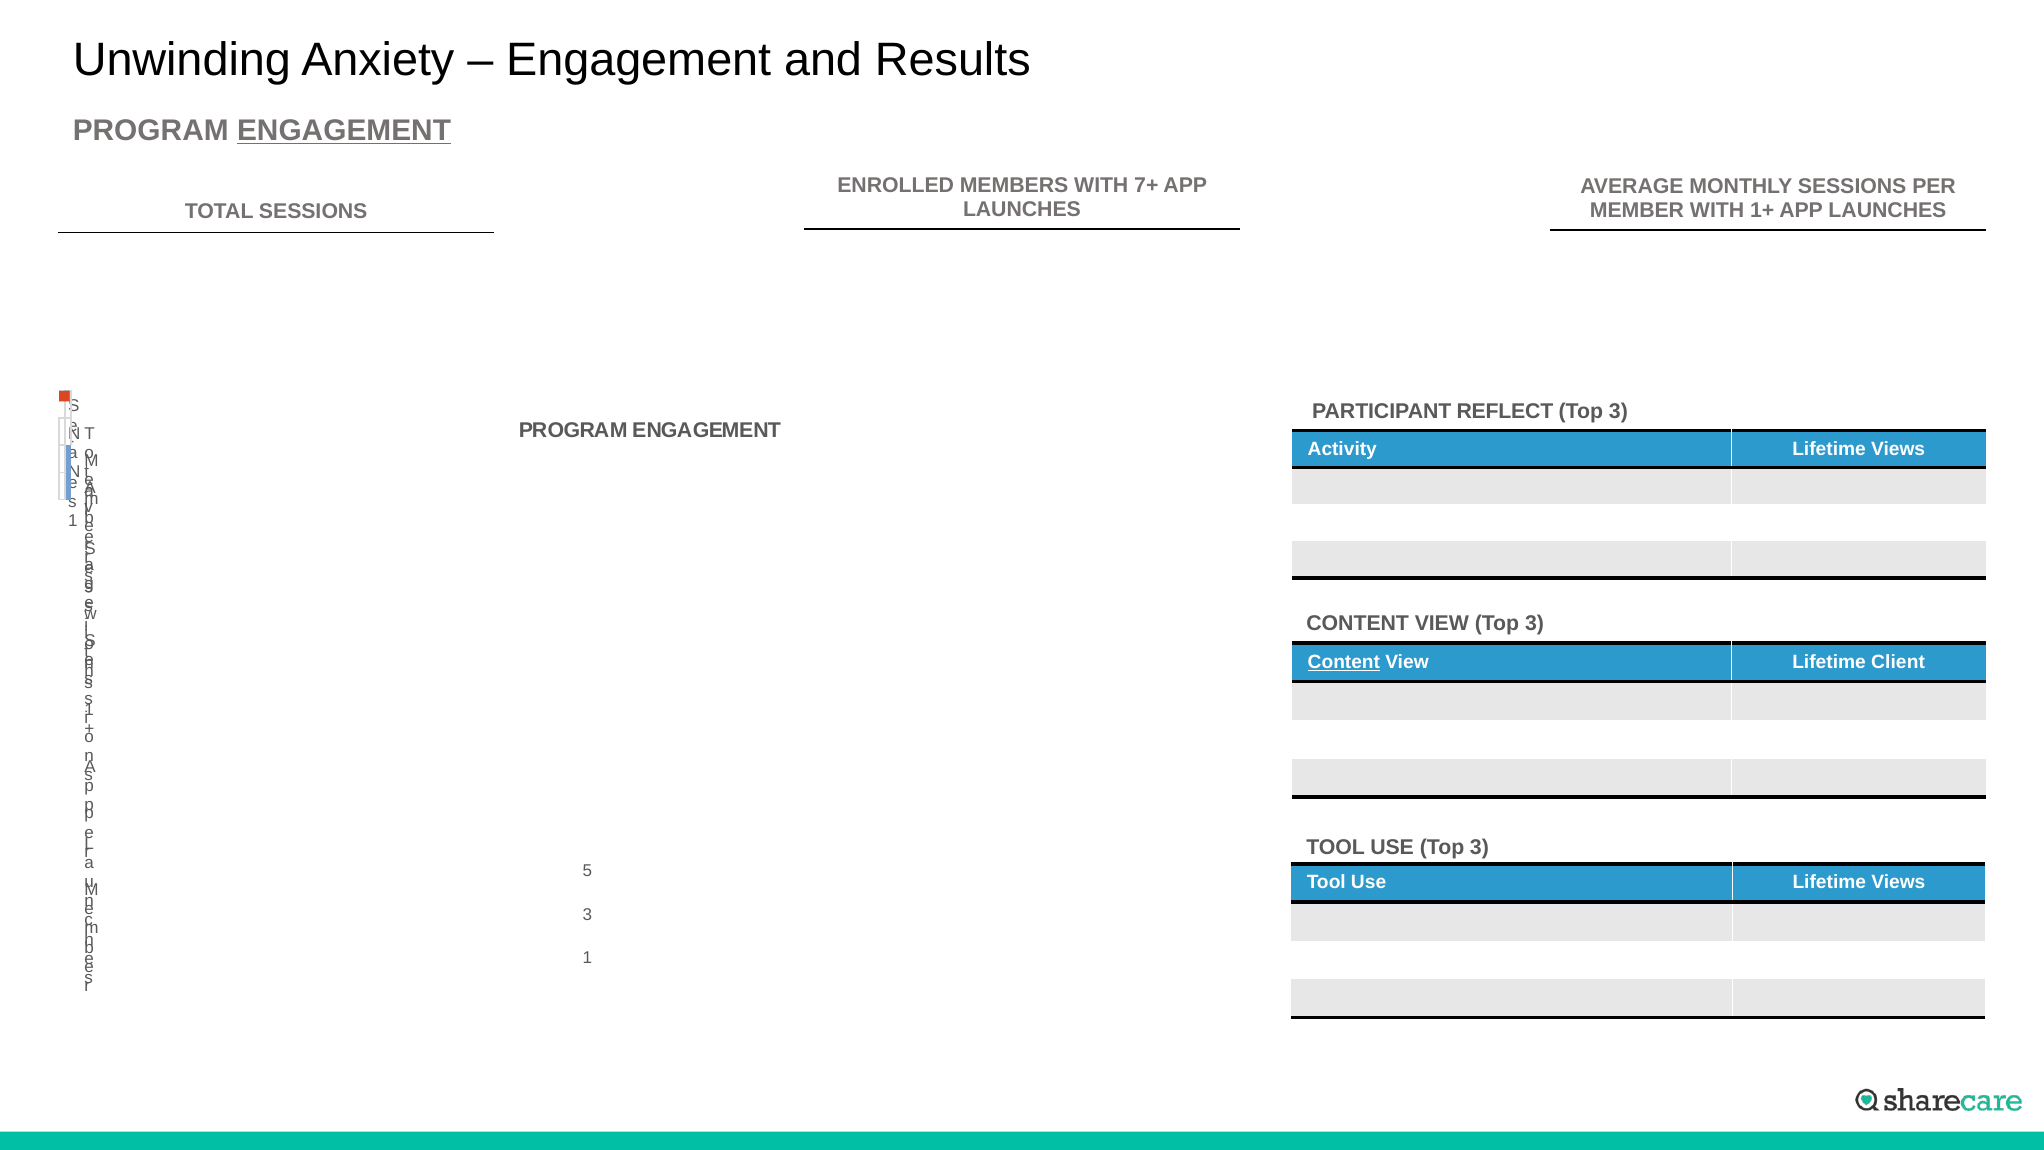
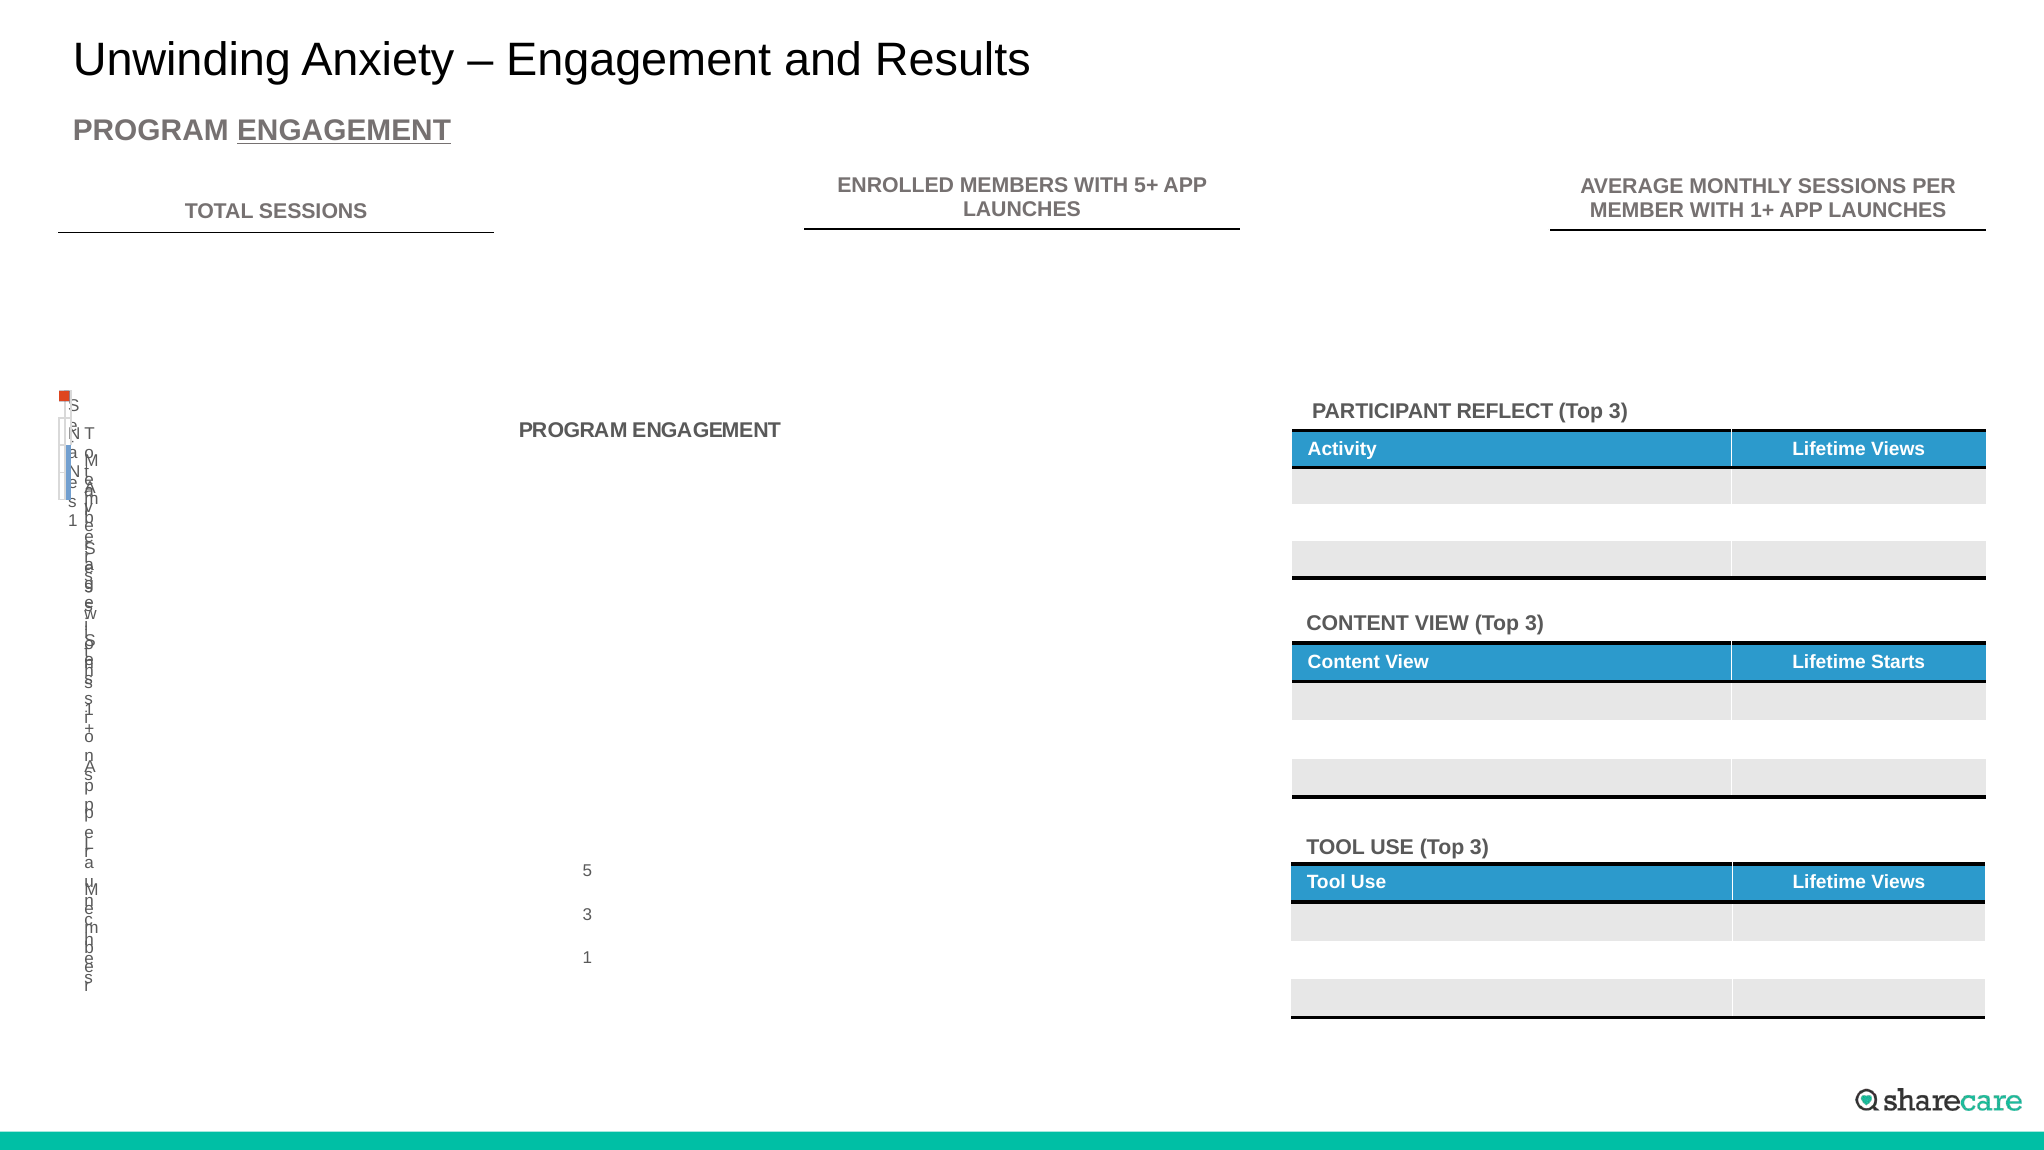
7+: 7+ -> 5+
Content at (1344, 663) underline: present -> none
Client: Client -> Starts
